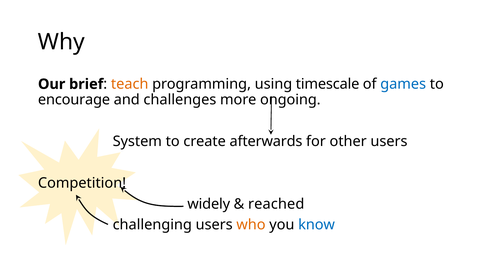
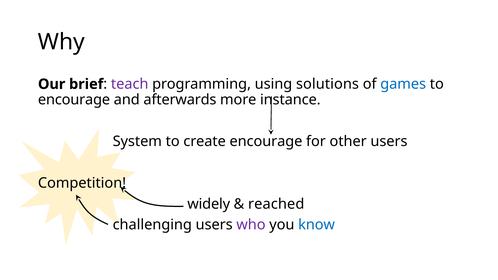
teach colour: orange -> purple
timescale: timescale -> solutions
challenges: challenges -> afterwards
ongoing: ongoing -> instance
create afterwards: afterwards -> encourage
who colour: orange -> purple
